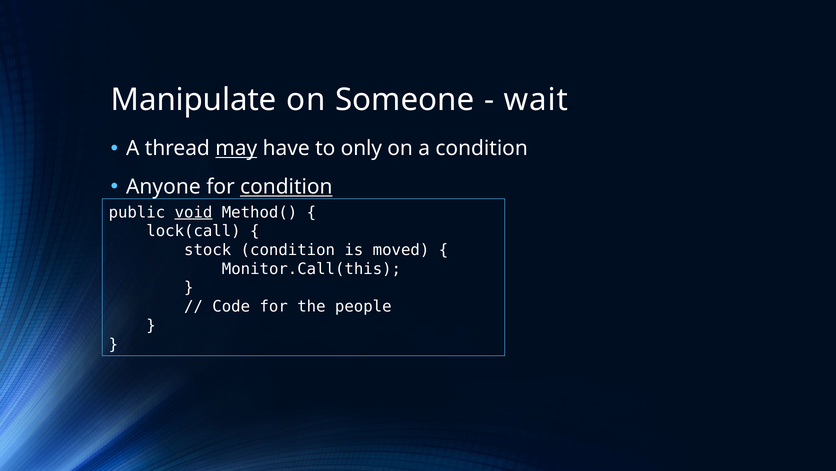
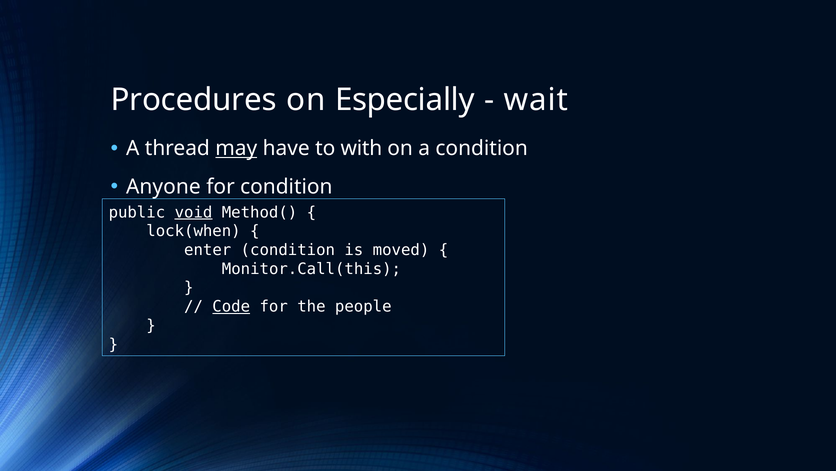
Manipulate: Manipulate -> Procedures
Someone: Someone -> Especially
only: only -> with
condition at (286, 187) underline: present -> none
lock(call: lock(call -> lock(when
stock: stock -> enter
Code underline: none -> present
